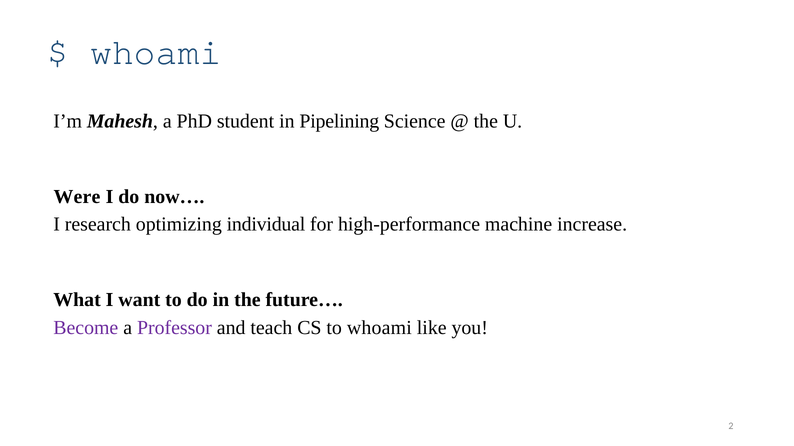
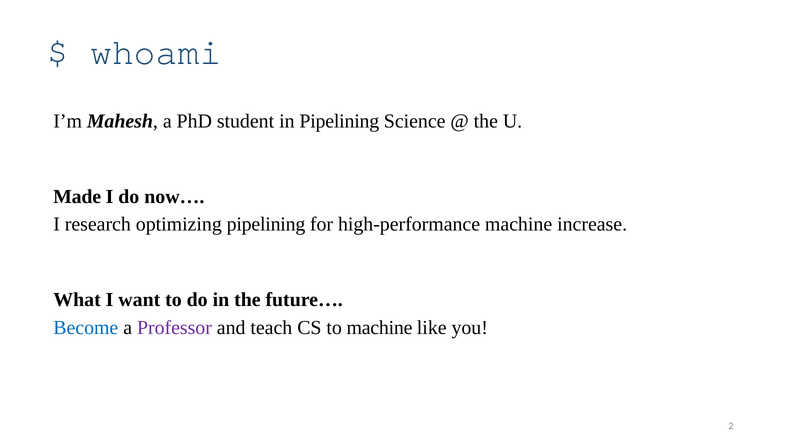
Were: Were -> Made
optimizing individual: individual -> pipelining
Become colour: purple -> blue
to whoami: whoami -> machine
